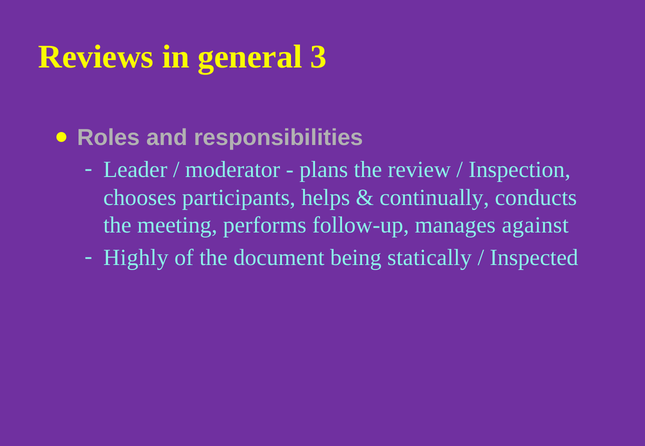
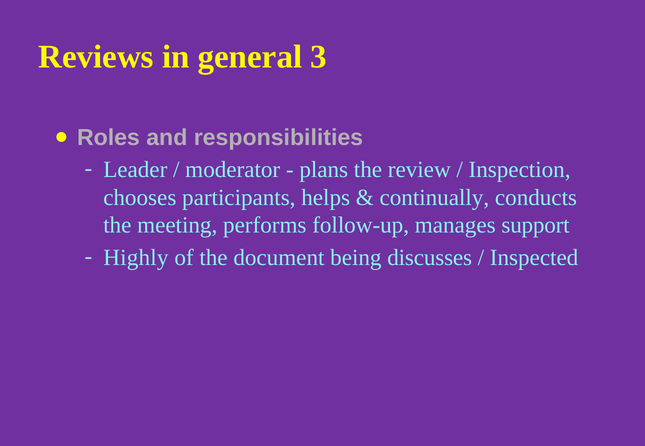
against: against -> support
statically: statically -> discusses
